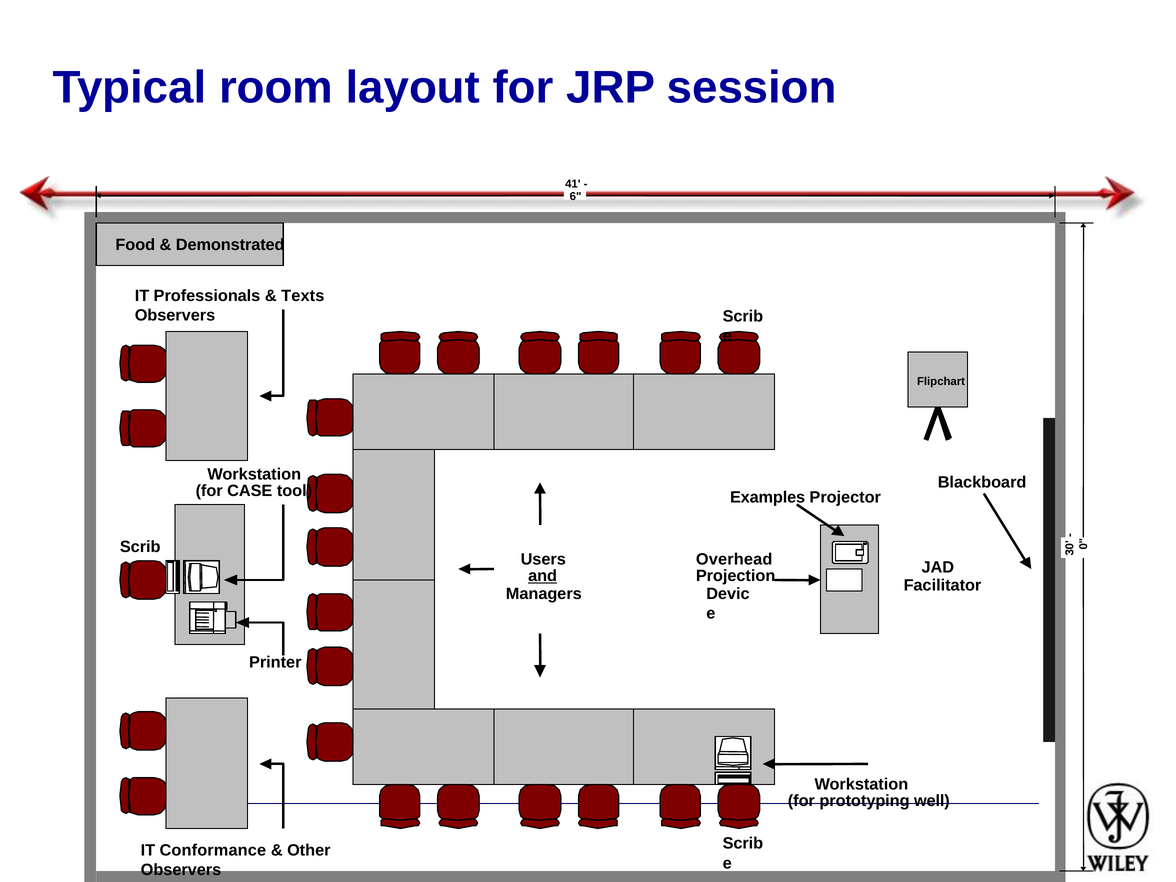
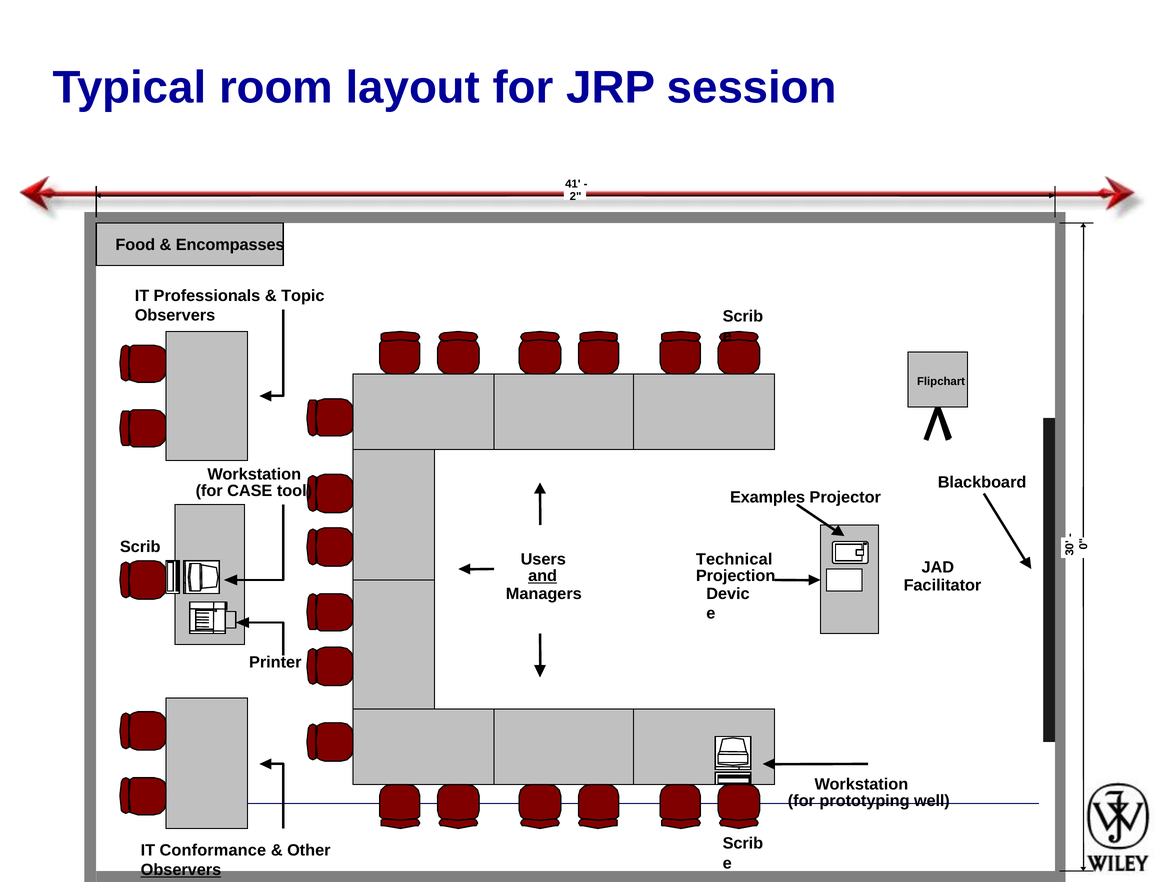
6: 6 -> 2
Demonstrated: Demonstrated -> Encompasses
Texts: Texts -> Topic
Overhead: Overhead -> Technical
Observers at (181, 870) underline: none -> present
